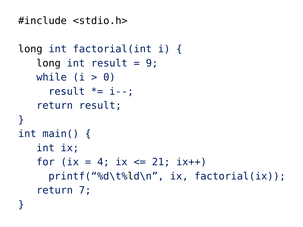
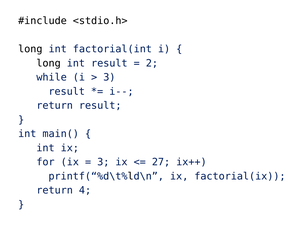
9: 9 -> 2
0 at (109, 77): 0 -> 3
4 at (103, 162): 4 -> 3
21: 21 -> 27
7: 7 -> 4
